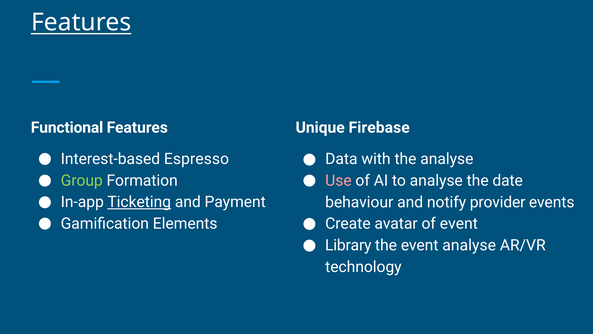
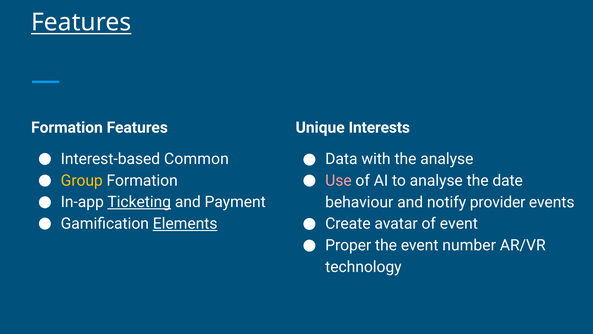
Functional at (67, 127): Functional -> Formation
Firebase: Firebase -> Interests
Espresso: Espresso -> Common
Group colour: light green -> yellow
Elements underline: none -> present
Library: Library -> Proper
event analyse: analyse -> number
